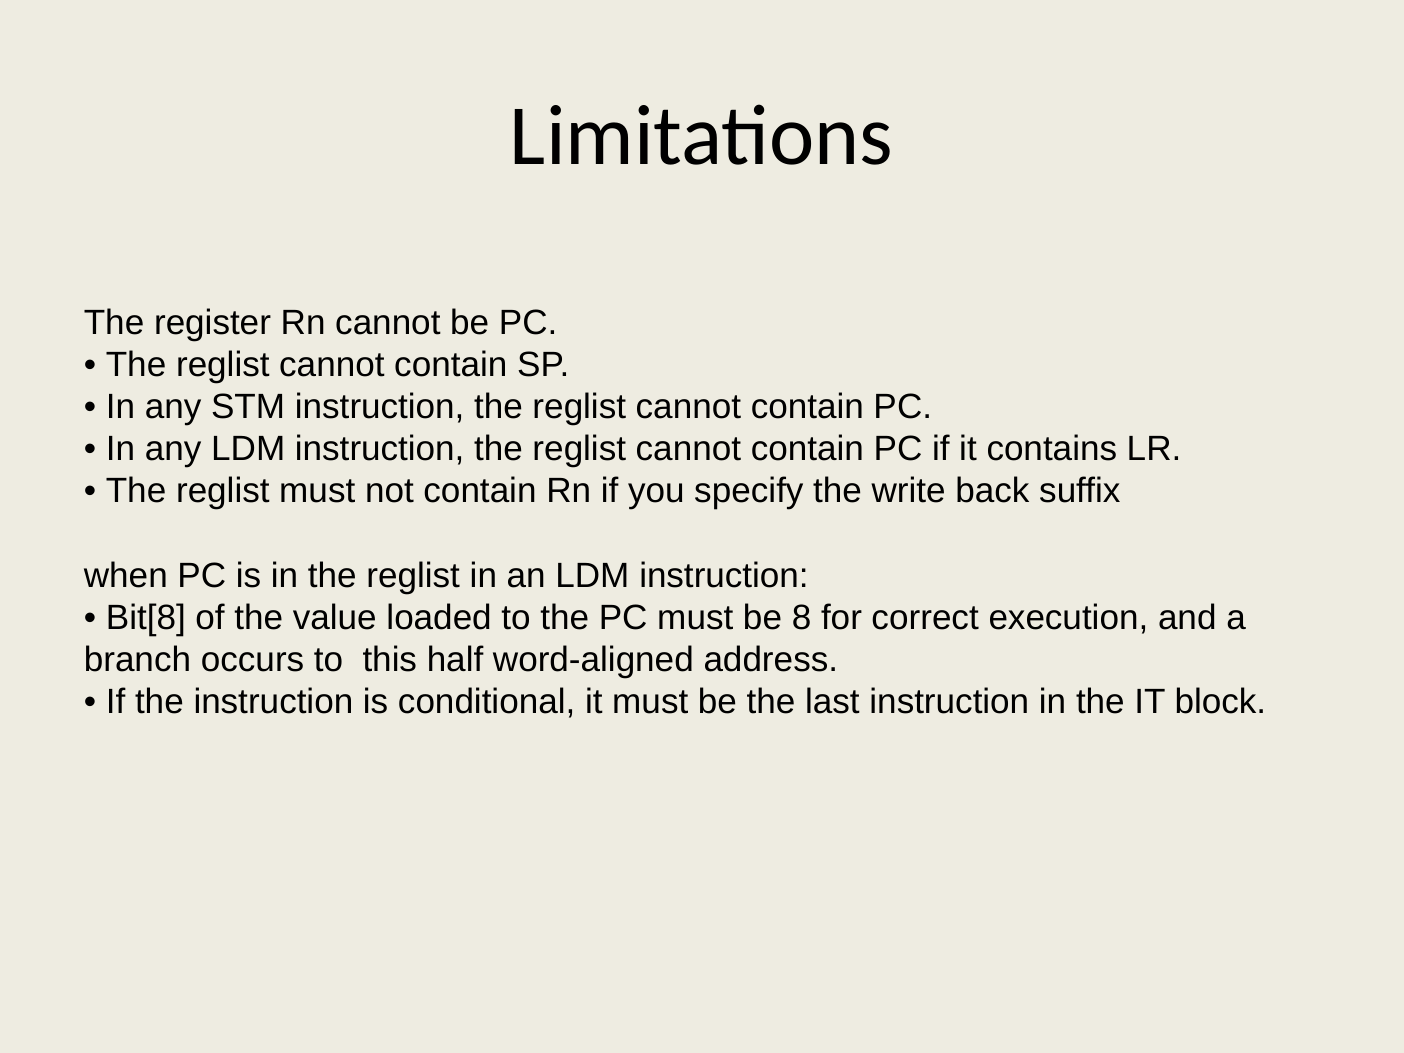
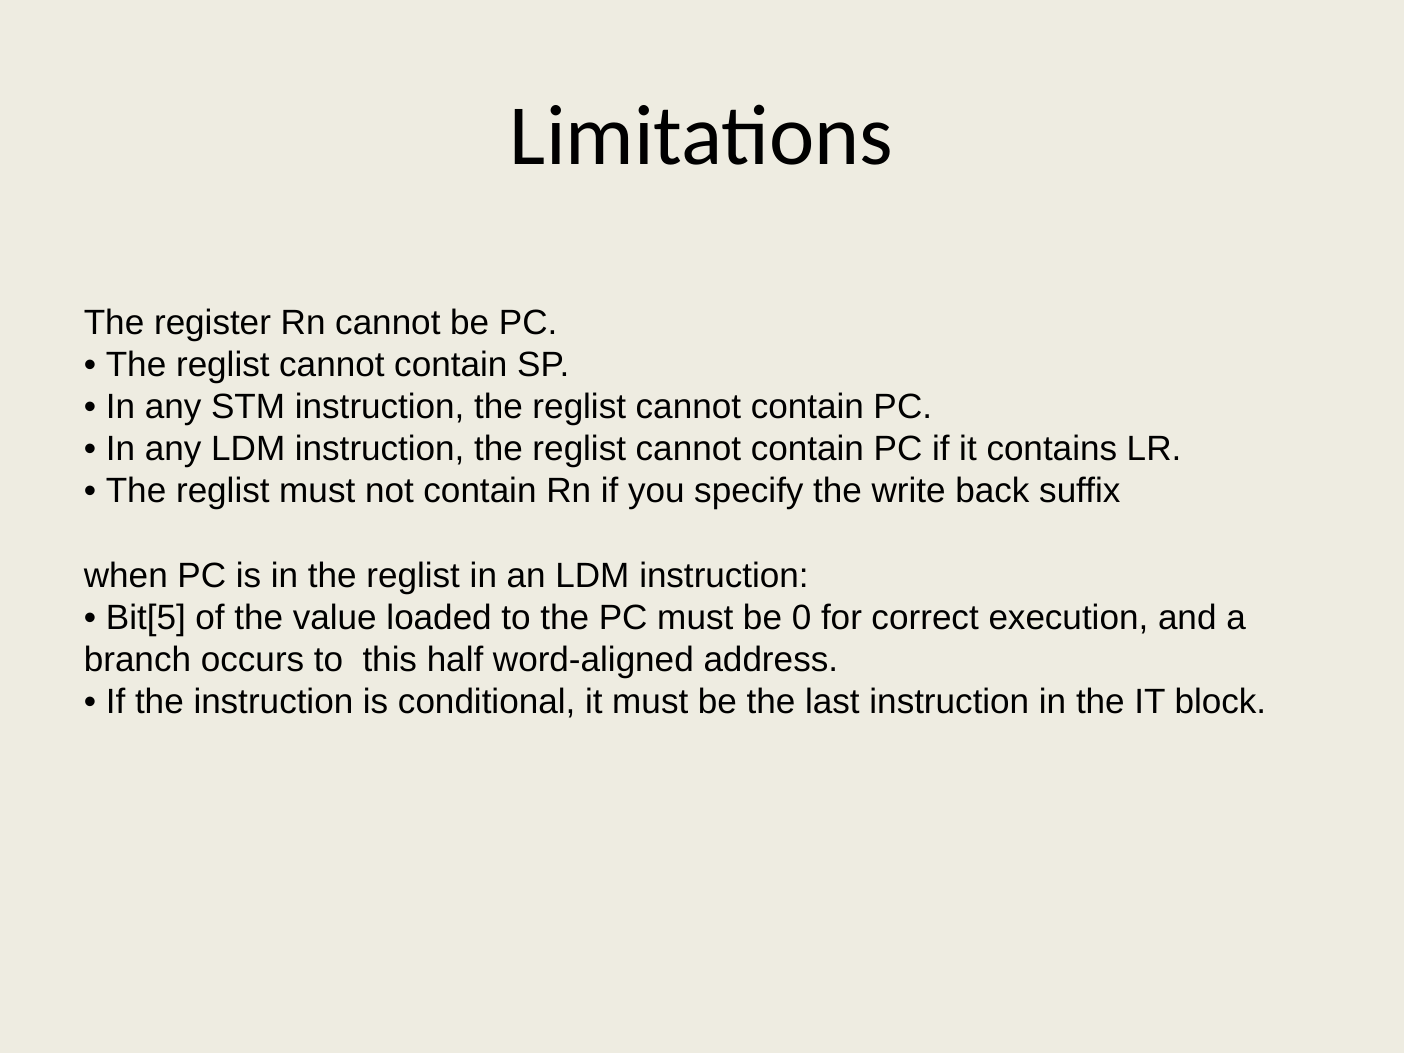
Bit[8: Bit[8 -> Bit[5
8: 8 -> 0
